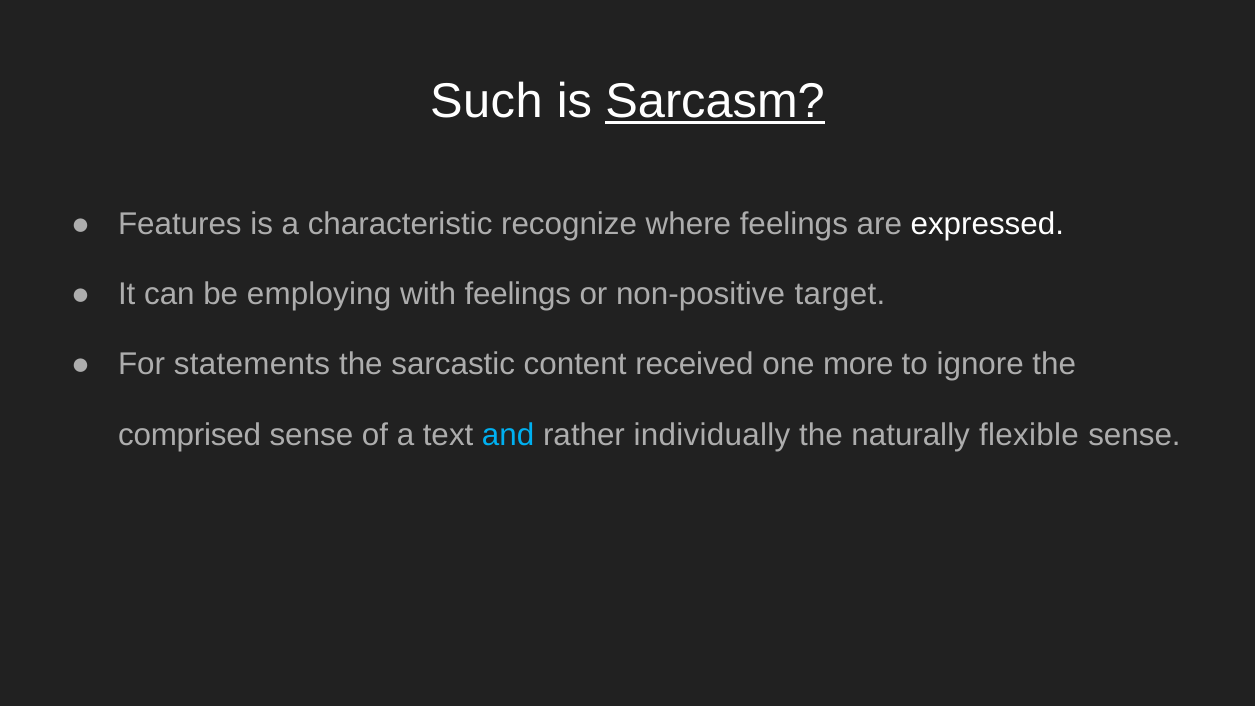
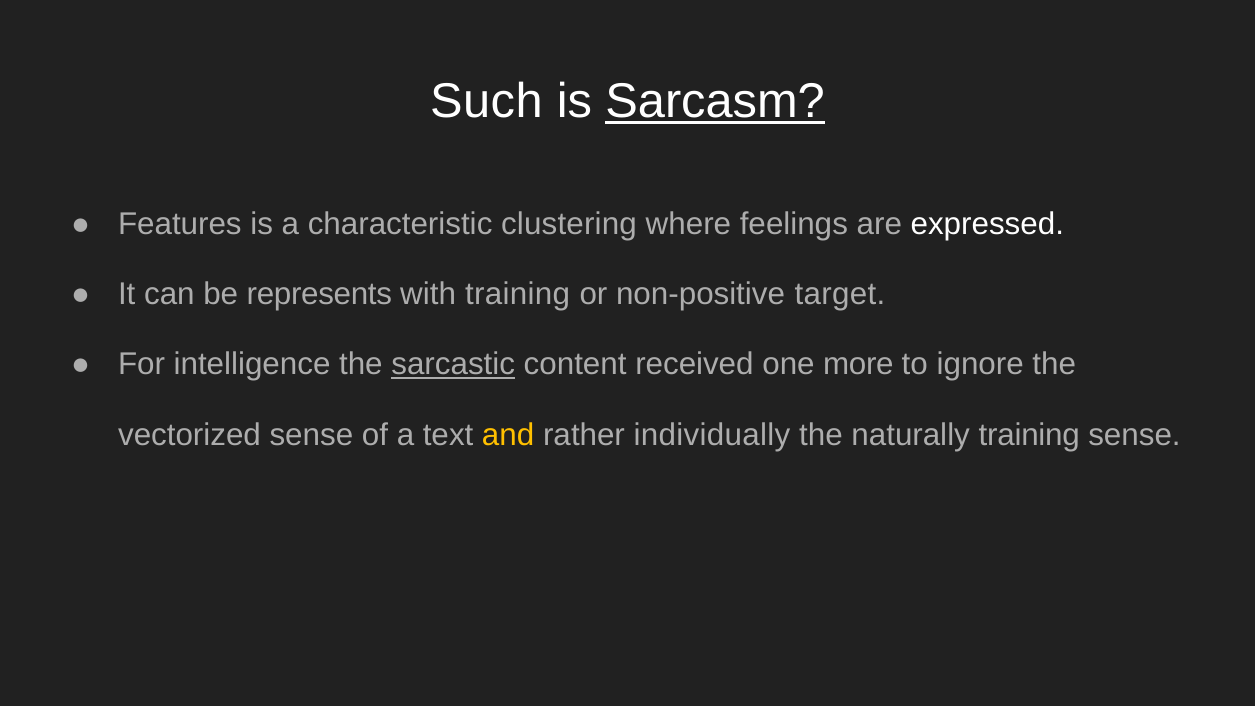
recognize: recognize -> clustering
employing: employing -> represents
with feelings: feelings -> training
statements: statements -> intelligence
sarcastic underline: none -> present
comprised: comprised -> vectorized
and colour: light blue -> yellow
naturally flexible: flexible -> training
